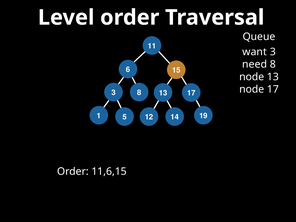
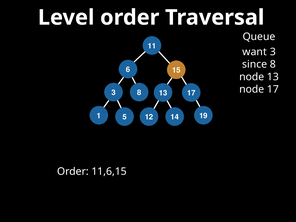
need: need -> since
